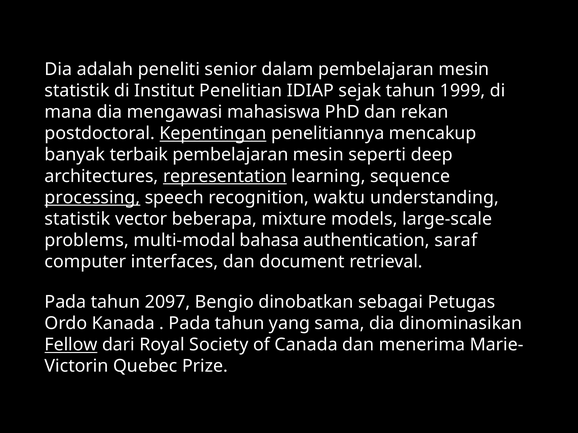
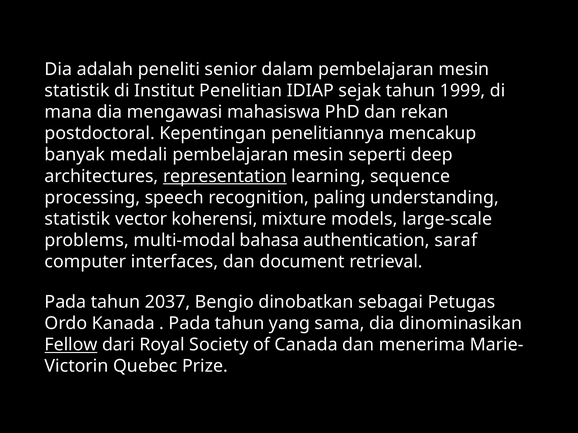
Kepentingan underline: present -> none
terbaik: terbaik -> medali
processing underline: present -> none
waktu: waktu -> paling
beberapa: beberapa -> koherensi
2097: 2097 -> 2037
